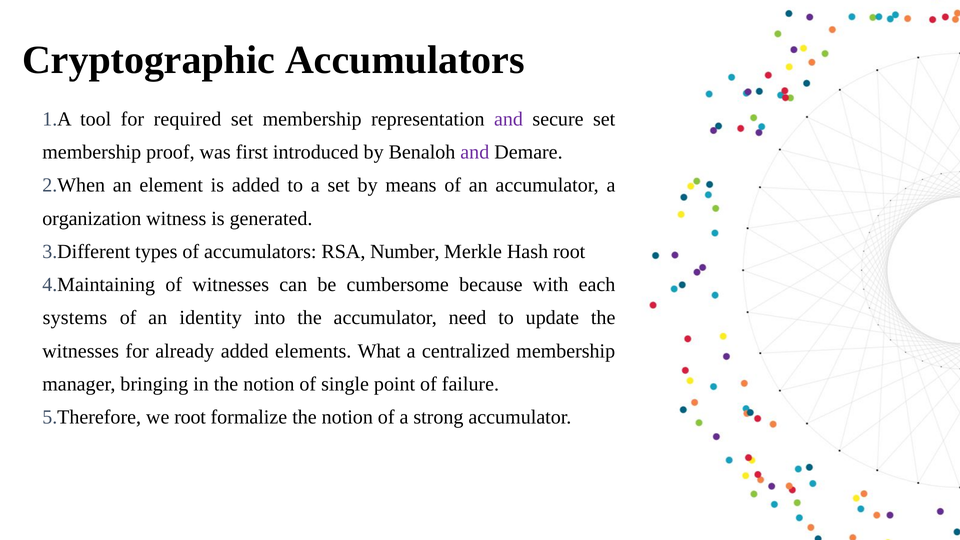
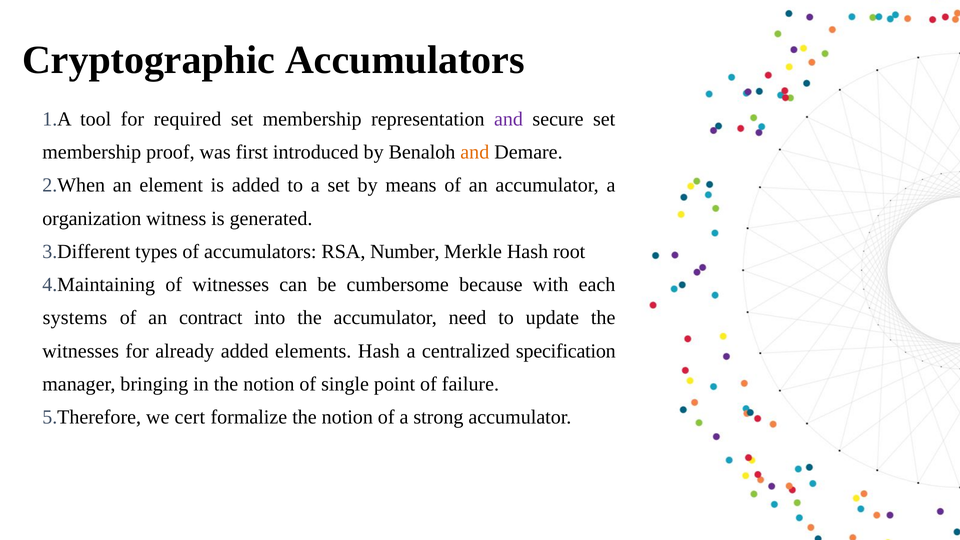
and at (475, 152) colour: purple -> orange
identity: identity -> contract
elements What: What -> Hash
centralized membership: membership -> specification
we root: root -> cert
